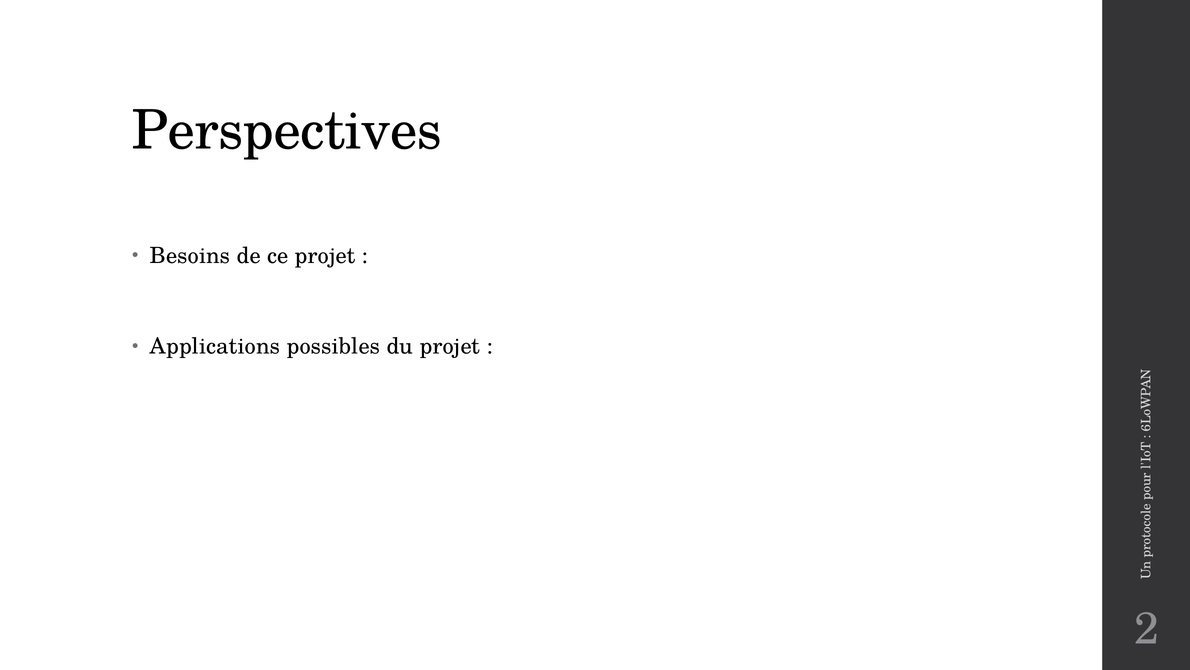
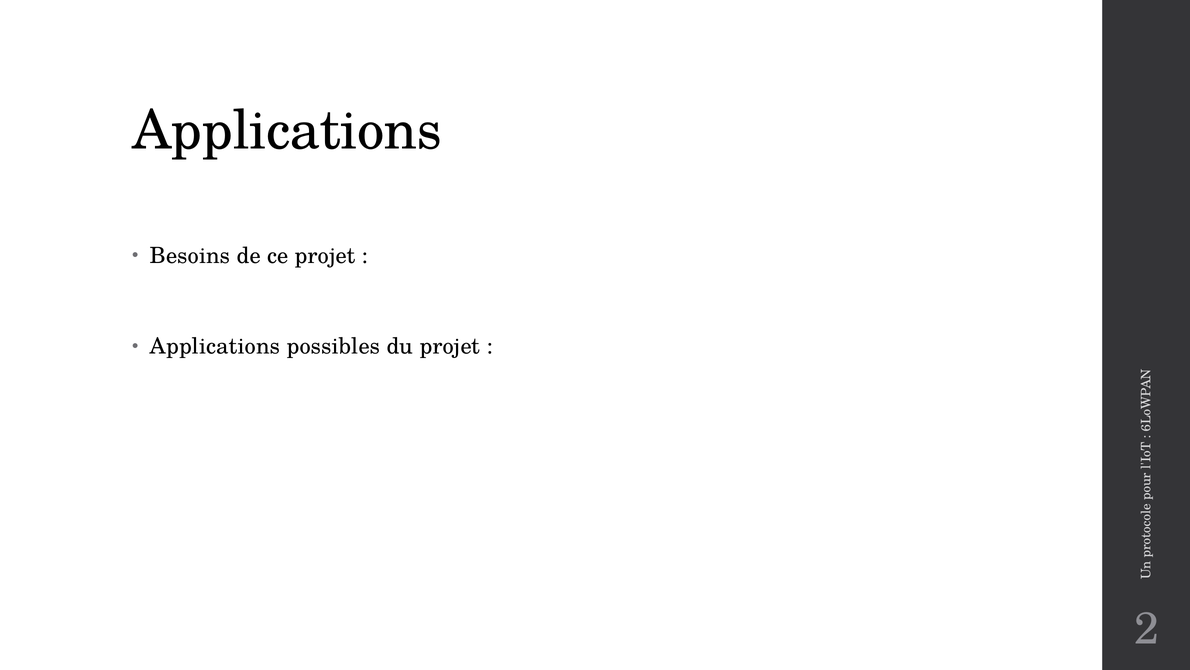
Perspectives at (287, 131): Perspectives -> Applications
